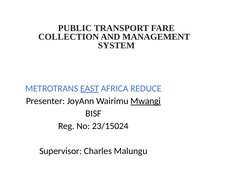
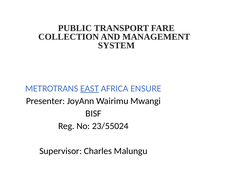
REDUCE: REDUCE -> ENSURE
Mwangi underline: present -> none
23/15024: 23/15024 -> 23/55024
